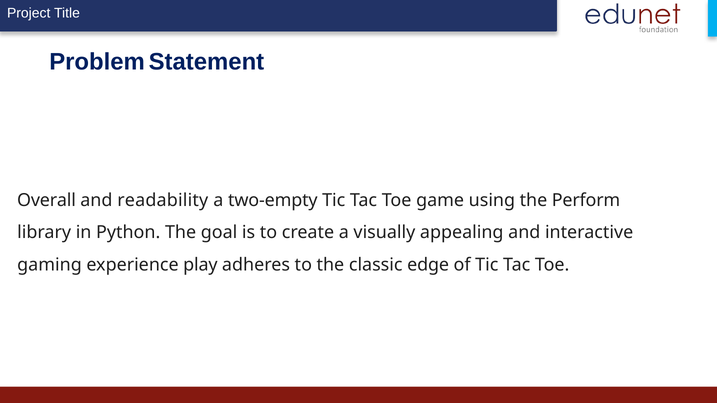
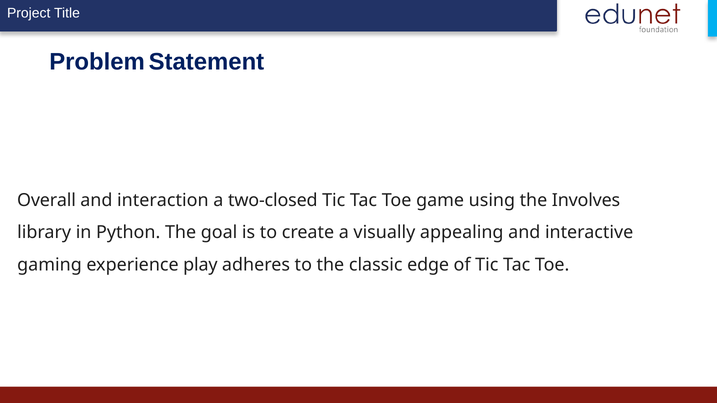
readability: readability -> interaction
two-empty: two-empty -> two-closed
Perform: Perform -> Involves
